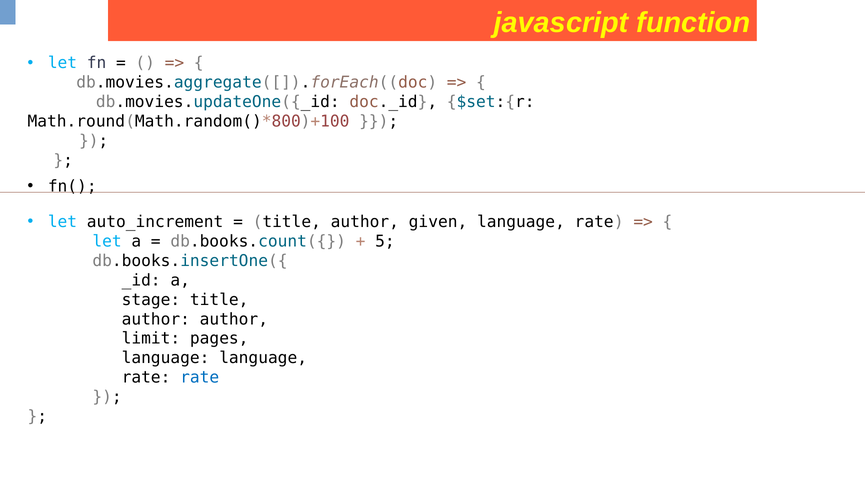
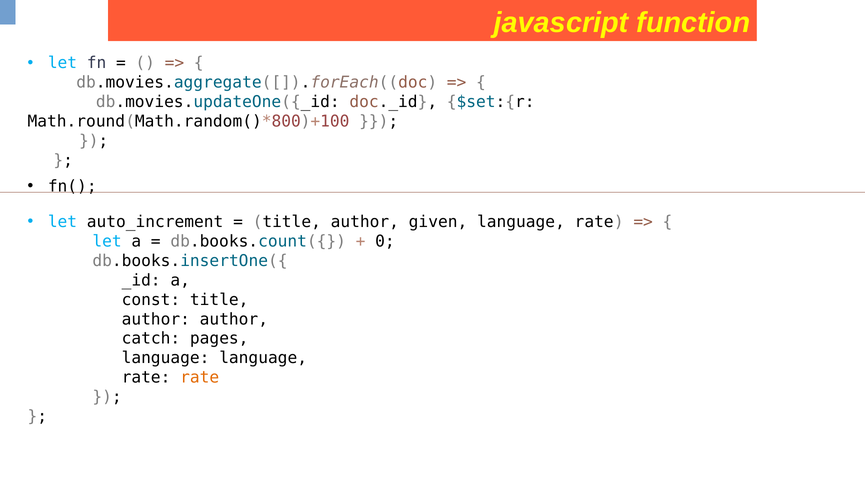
5: 5 -> 0
stage: stage -> const
limit: limit -> catch
rate at (200, 377) colour: blue -> orange
